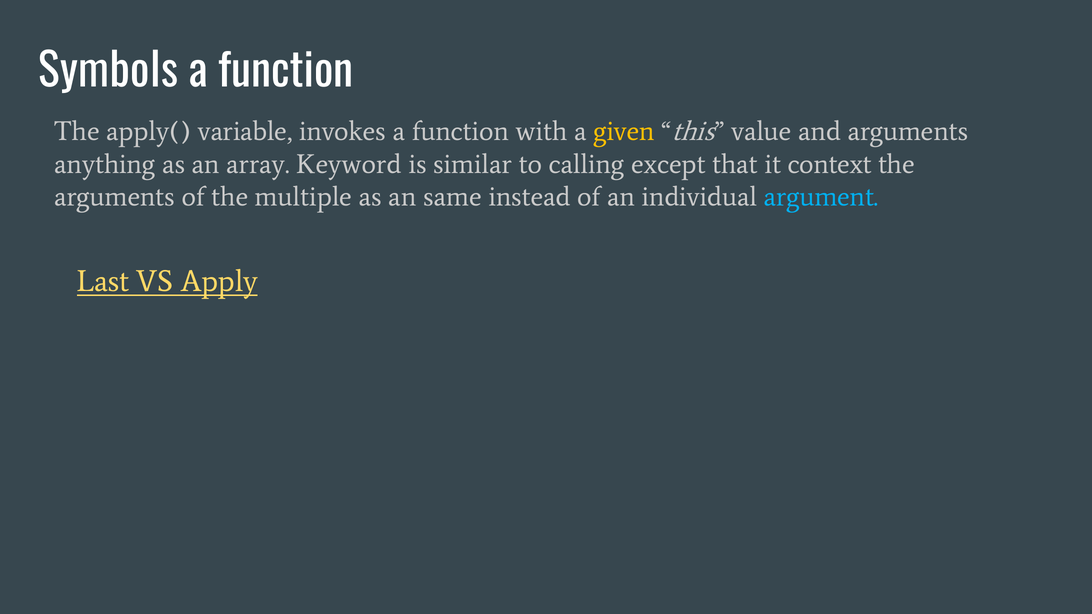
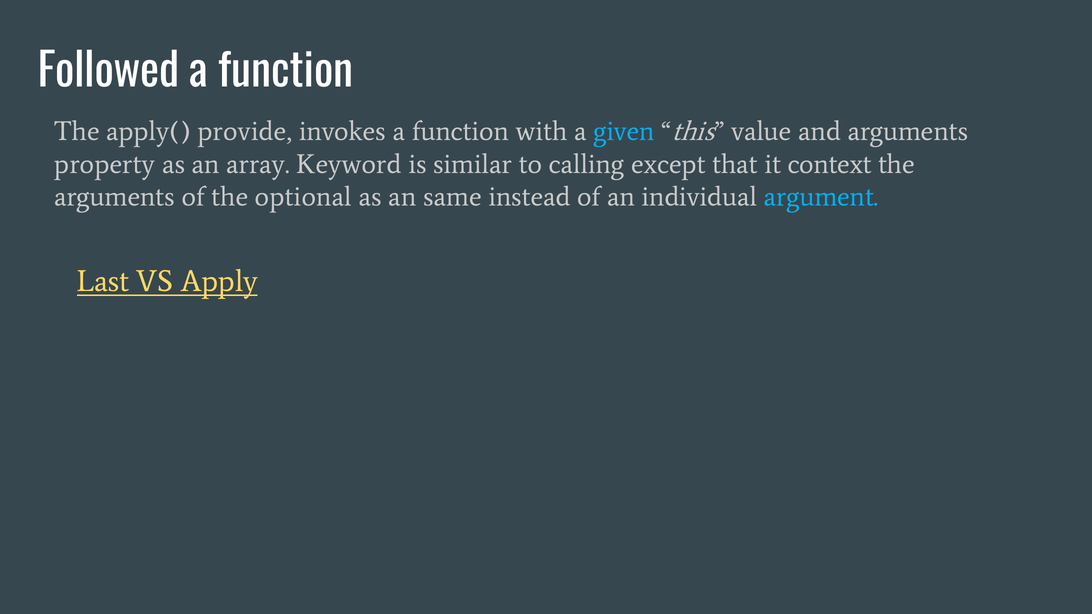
Symbols: Symbols -> Followed
variable: variable -> provide
given colour: yellow -> light blue
anything: anything -> property
multiple: multiple -> optional
